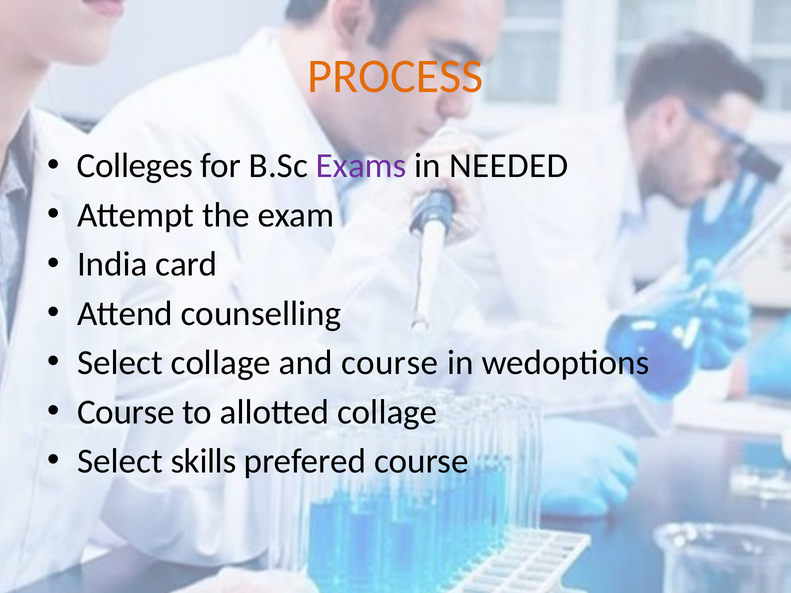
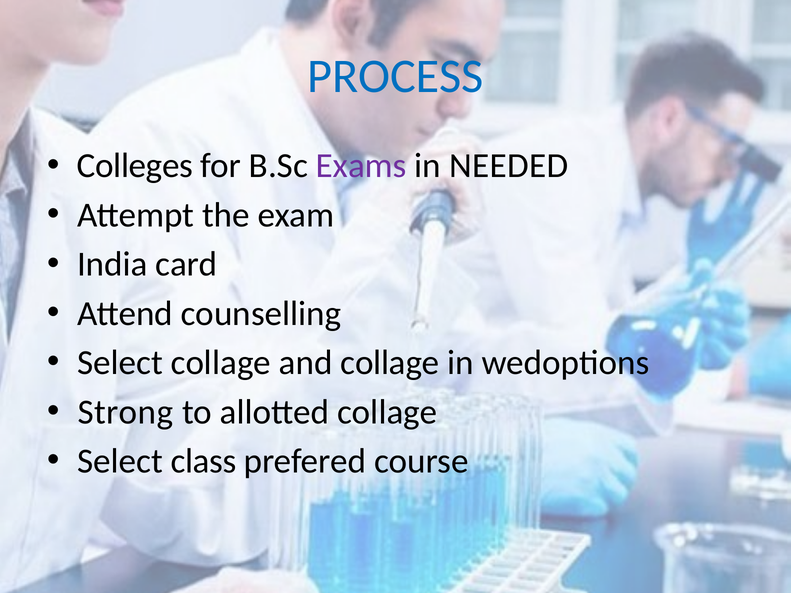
PROCESS colour: orange -> blue
and course: course -> collage
Course at (126, 412): Course -> Strong
skills: skills -> class
